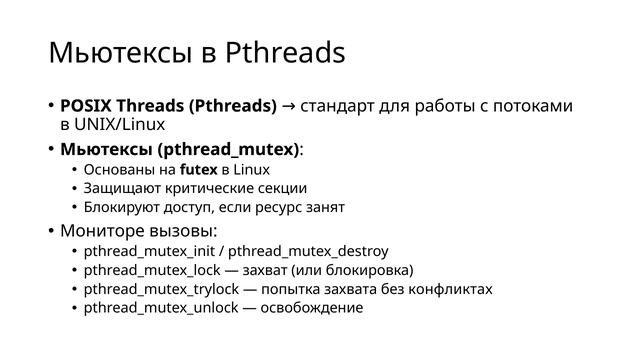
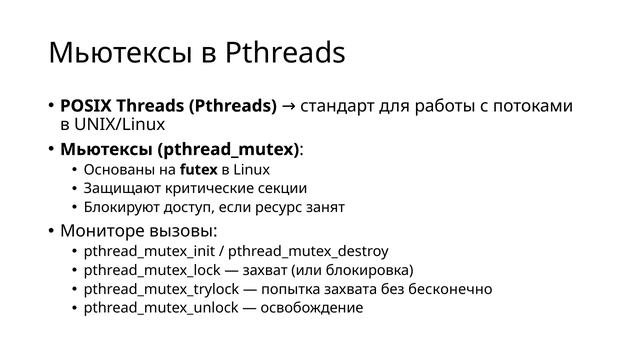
конфликтах: конфликтах -> бесконечно
